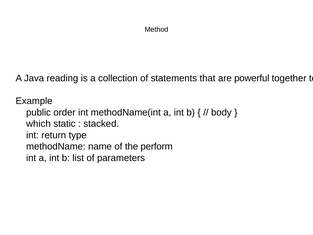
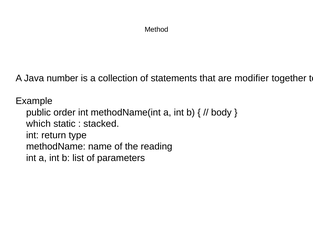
reading: reading -> number
powerful: powerful -> modifier
the perform: perform -> reading
